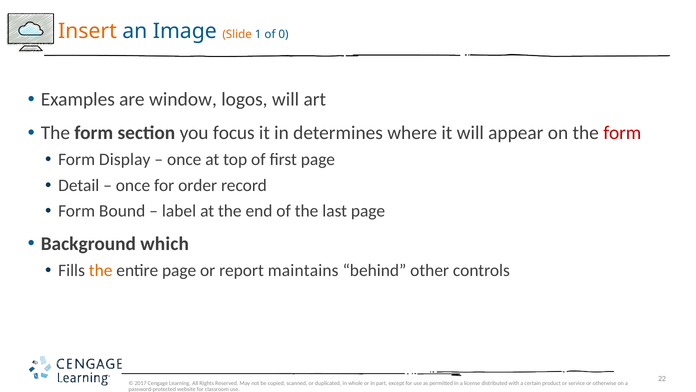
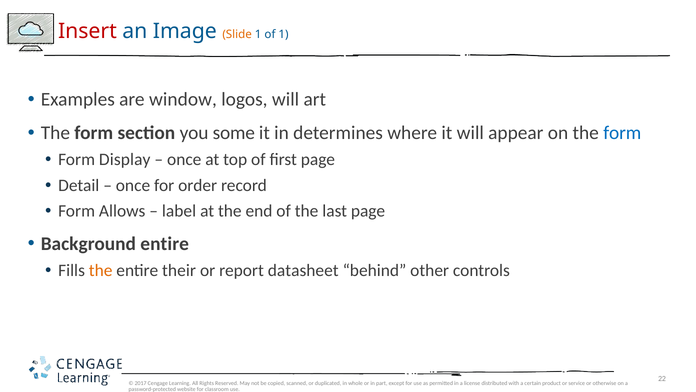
Insert colour: orange -> red
of 0: 0 -> 1
focus: focus -> some
form at (622, 133) colour: red -> blue
Bound: Bound -> Allows
Background which: which -> entire
entire page: page -> their
maintains: maintains -> datasheet
